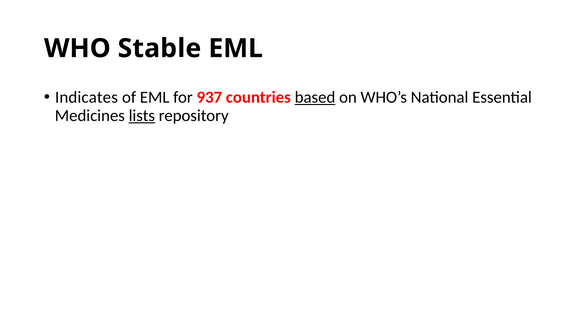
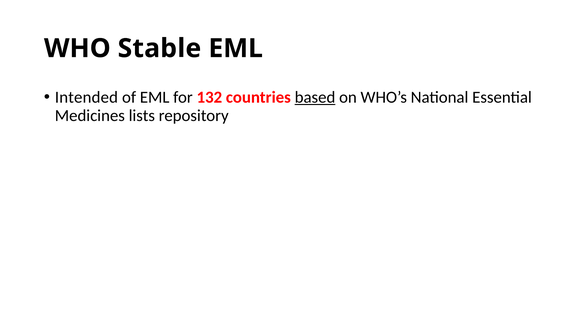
Indicates: Indicates -> Intended
937: 937 -> 132
lists underline: present -> none
